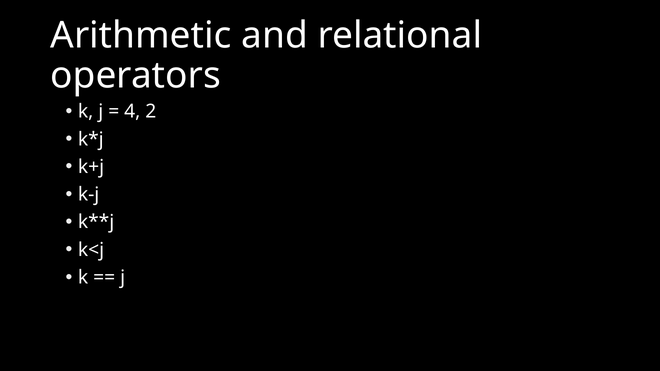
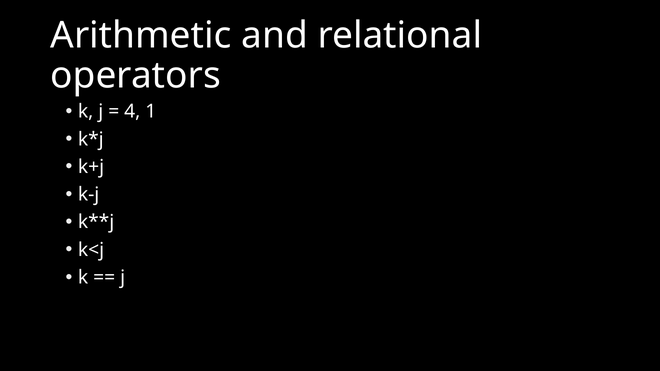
2: 2 -> 1
